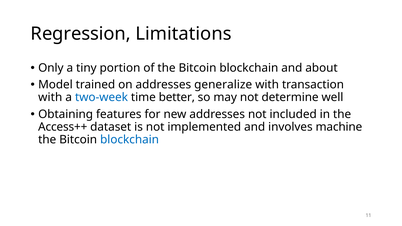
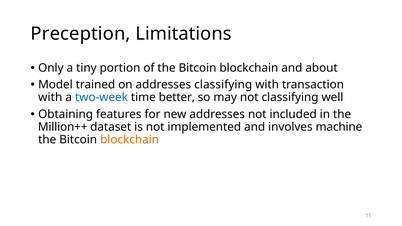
Regression: Regression -> Preception
addresses generalize: generalize -> classifying
not determine: determine -> classifying
Access++: Access++ -> Million++
blockchain at (130, 140) colour: blue -> orange
